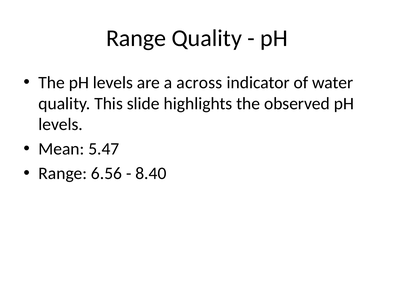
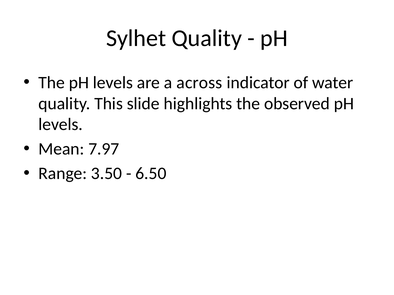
Range at (136, 38): Range -> Sylhet
5.47: 5.47 -> 7.97
6.56: 6.56 -> 3.50
8.40: 8.40 -> 6.50
